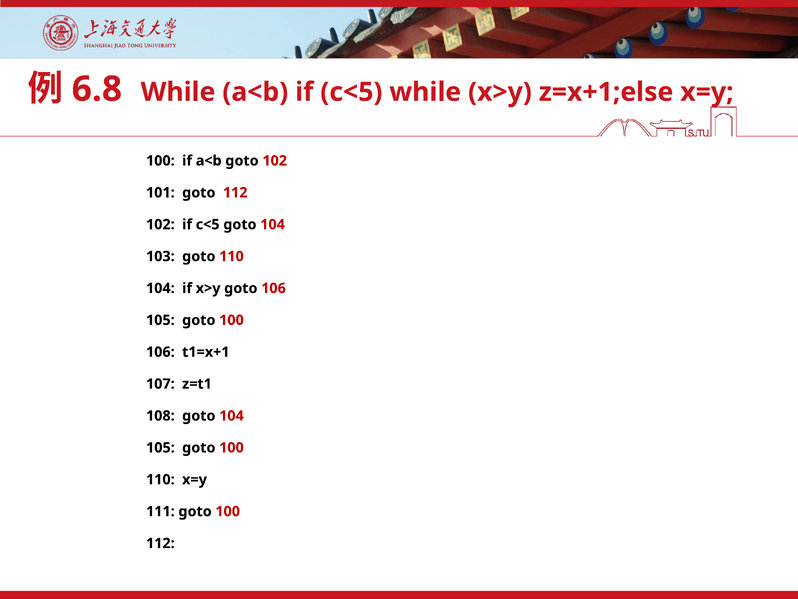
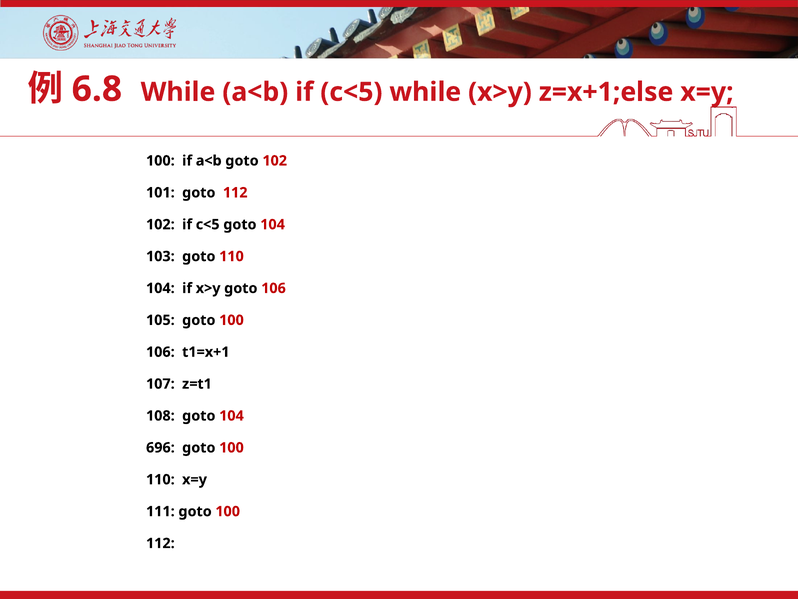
105 at (160, 447): 105 -> 696
